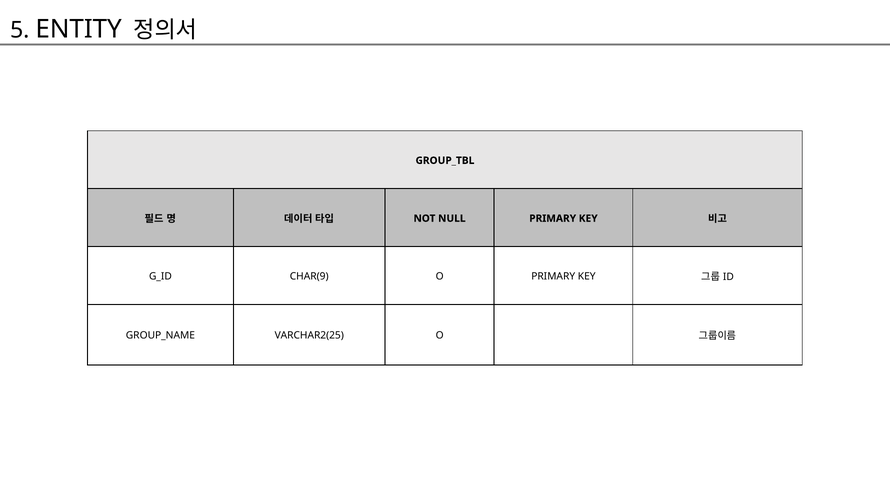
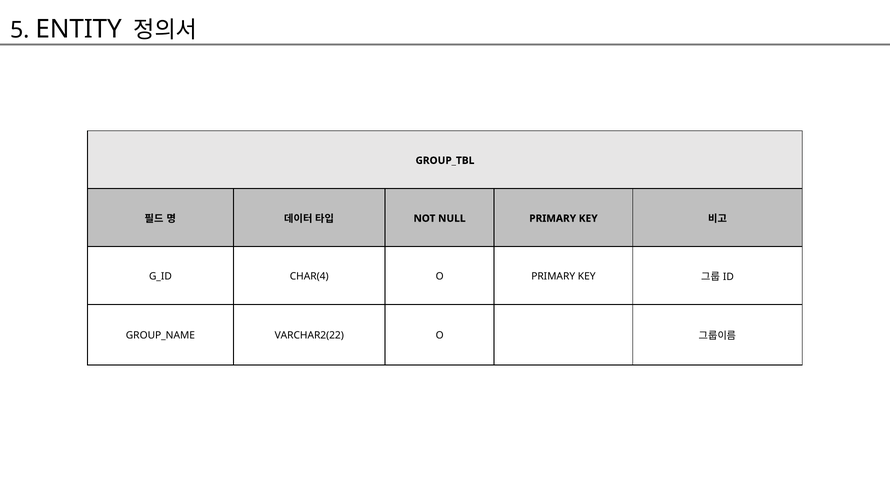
CHAR(9: CHAR(9 -> CHAR(4
VARCHAR2(25: VARCHAR2(25 -> VARCHAR2(22
